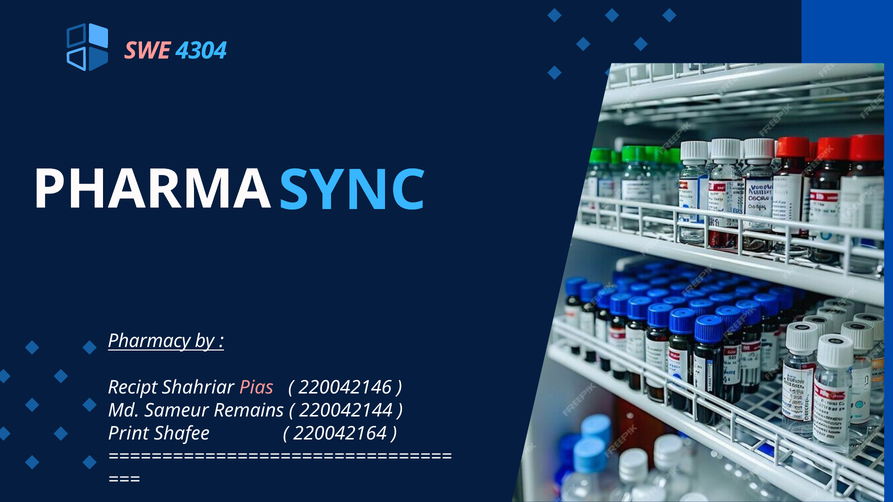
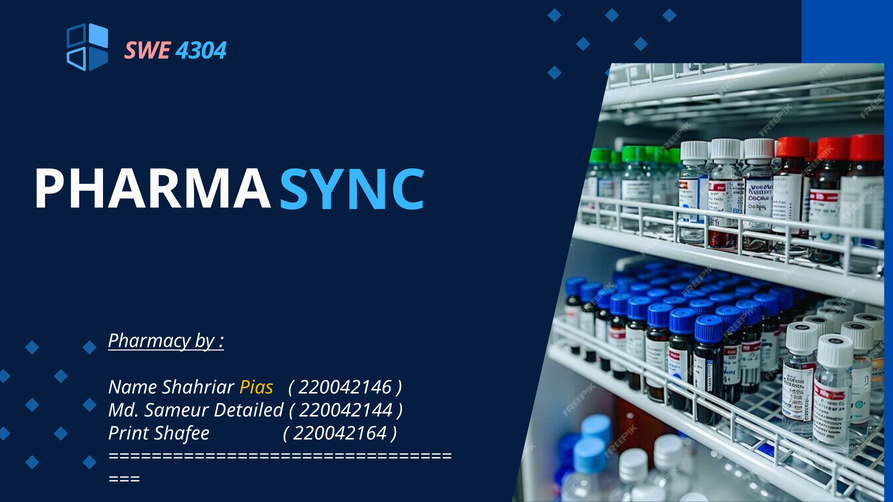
Recipt: Recipt -> Name
Pias colour: pink -> yellow
Remains: Remains -> Detailed
